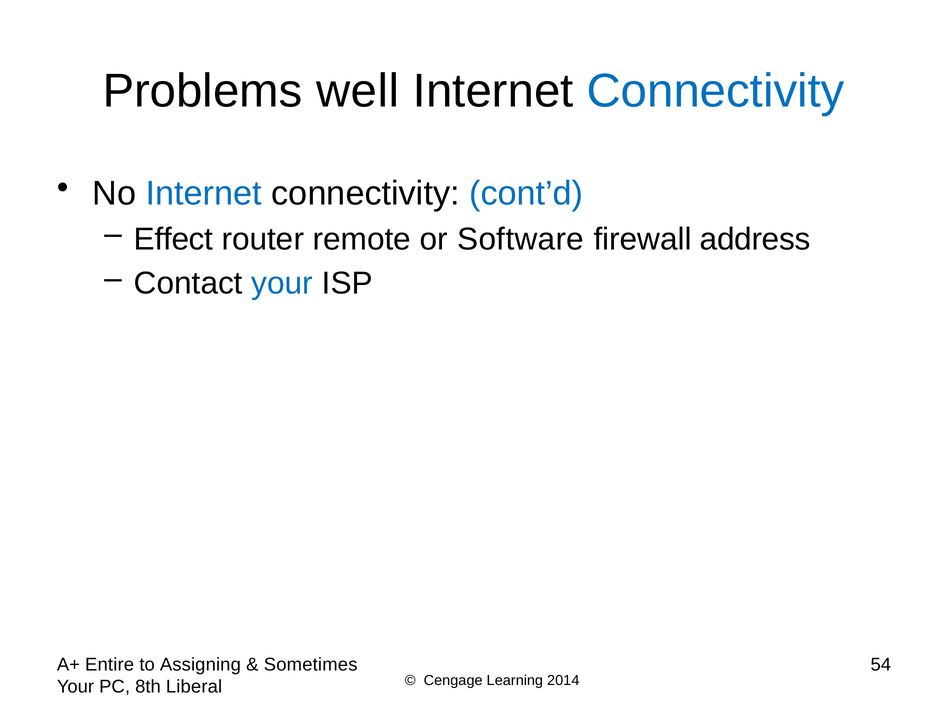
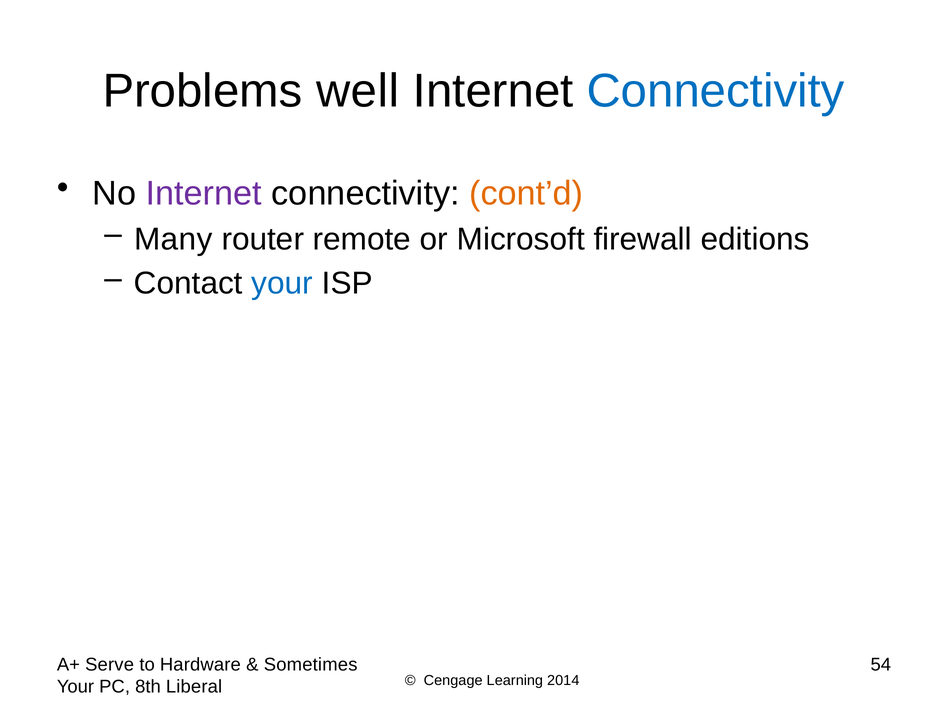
Internet at (204, 194) colour: blue -> purple
cont’d colour: blue -> orange
Effect: Effect -> Many
Software: Software -> Microsoft
address: address -> editions
Entire: Entire -> Serve
Assigning: Assigning -> Hardware
